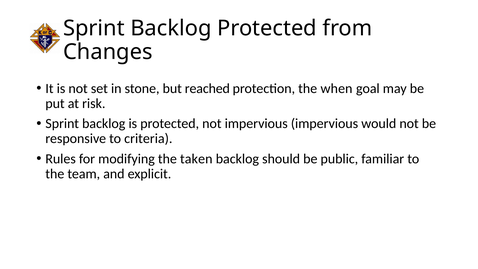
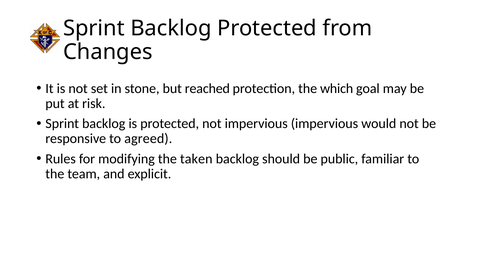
when: when -> which
criteria: criteria -> agreed
